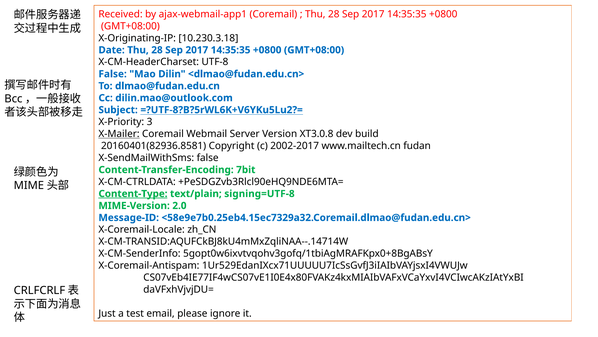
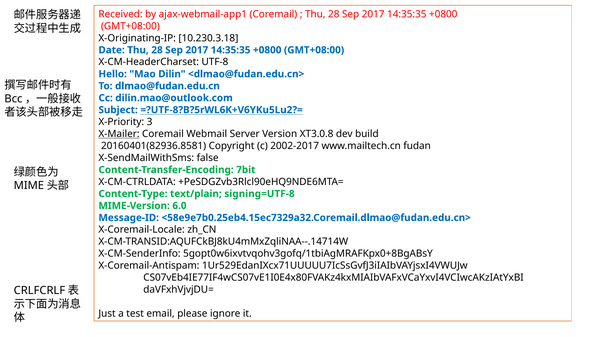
False at (113, 74): False -> Hello
Content-Type underline: present -> none
2.0: 2.0 -> 6.0
